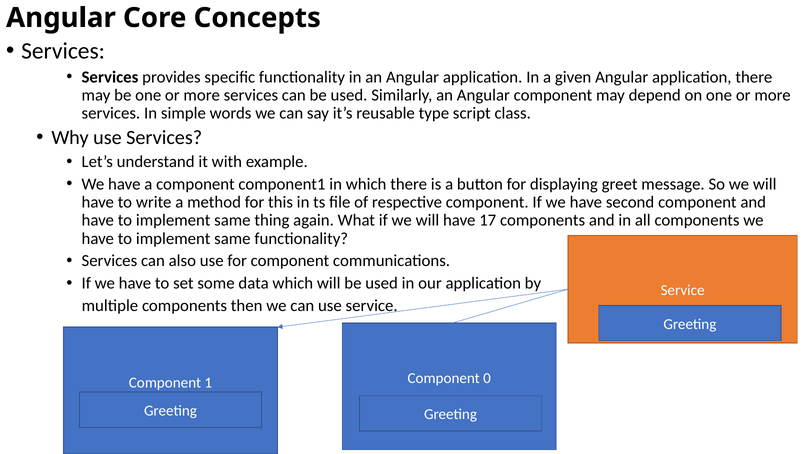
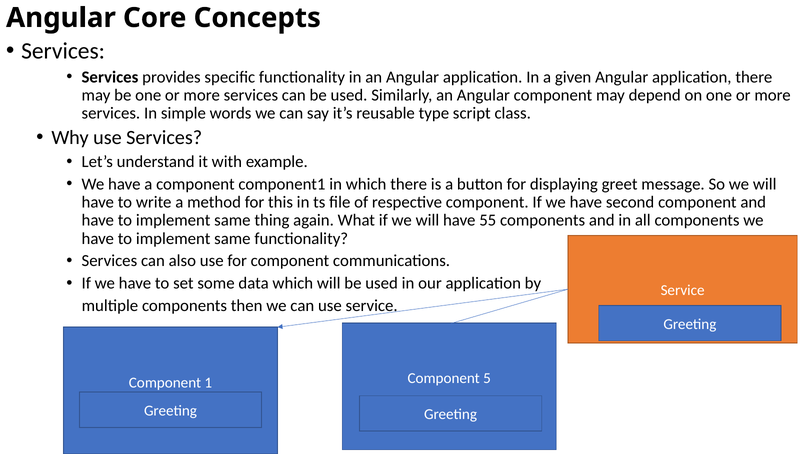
17: 17 -> 55
0: 0 -> 5
